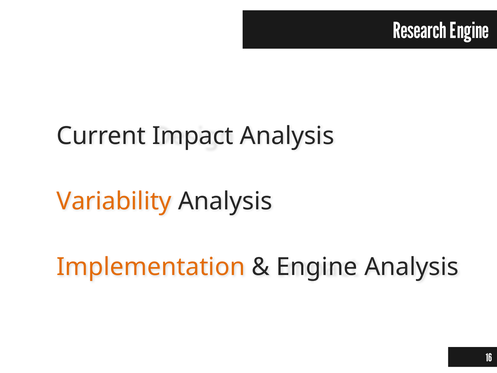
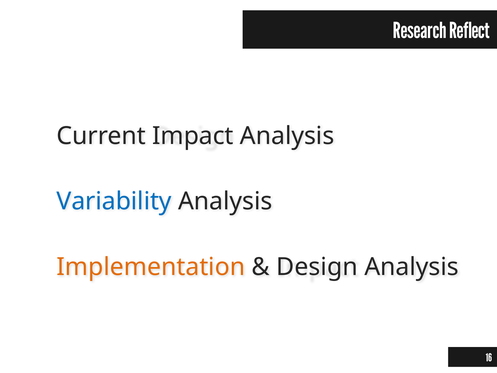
Research Engine: Engine -> Reflect
Variability colour: orange -> blue
Engine at (317, 267): Engine -> Design
